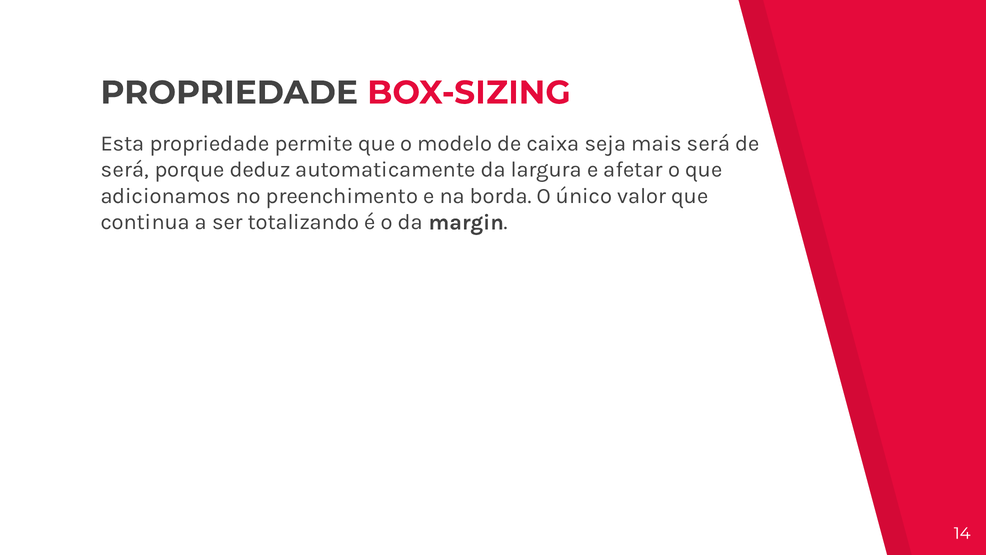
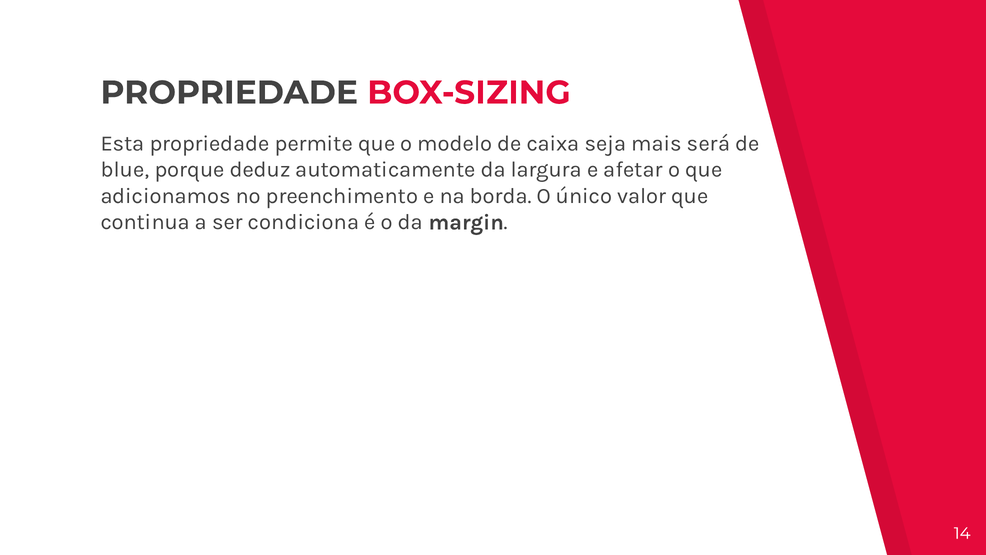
será at (125, 170): será -> blue
totalizando: totalizando -> condiciona
